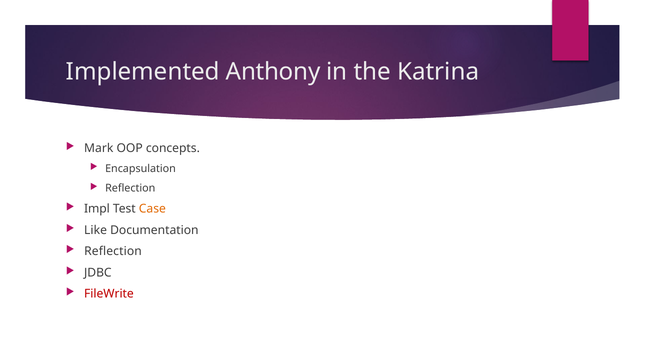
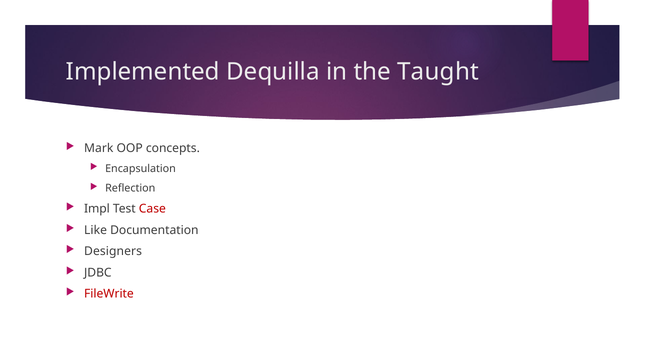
Anthony: Anthony -> Dequilla
Katrina: Katrina -> Taught
Case colour: orange -> red
Reflection at (113, 251): Reflection -> Designers
